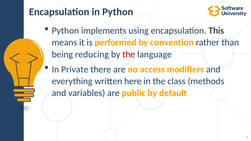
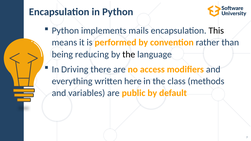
using: using -> mails
the at (129, 54) colour: red -> black
Private: Private -> Driving
